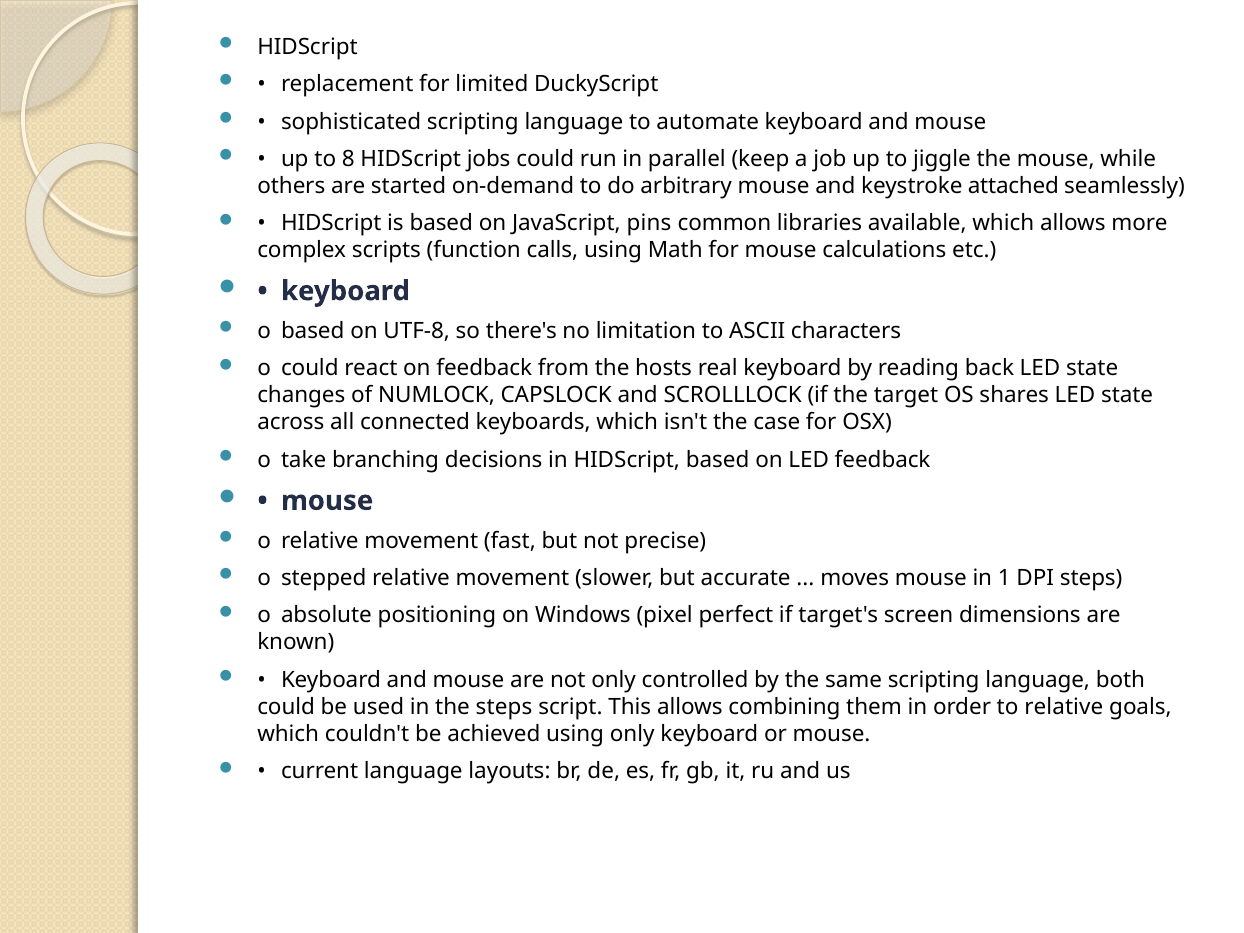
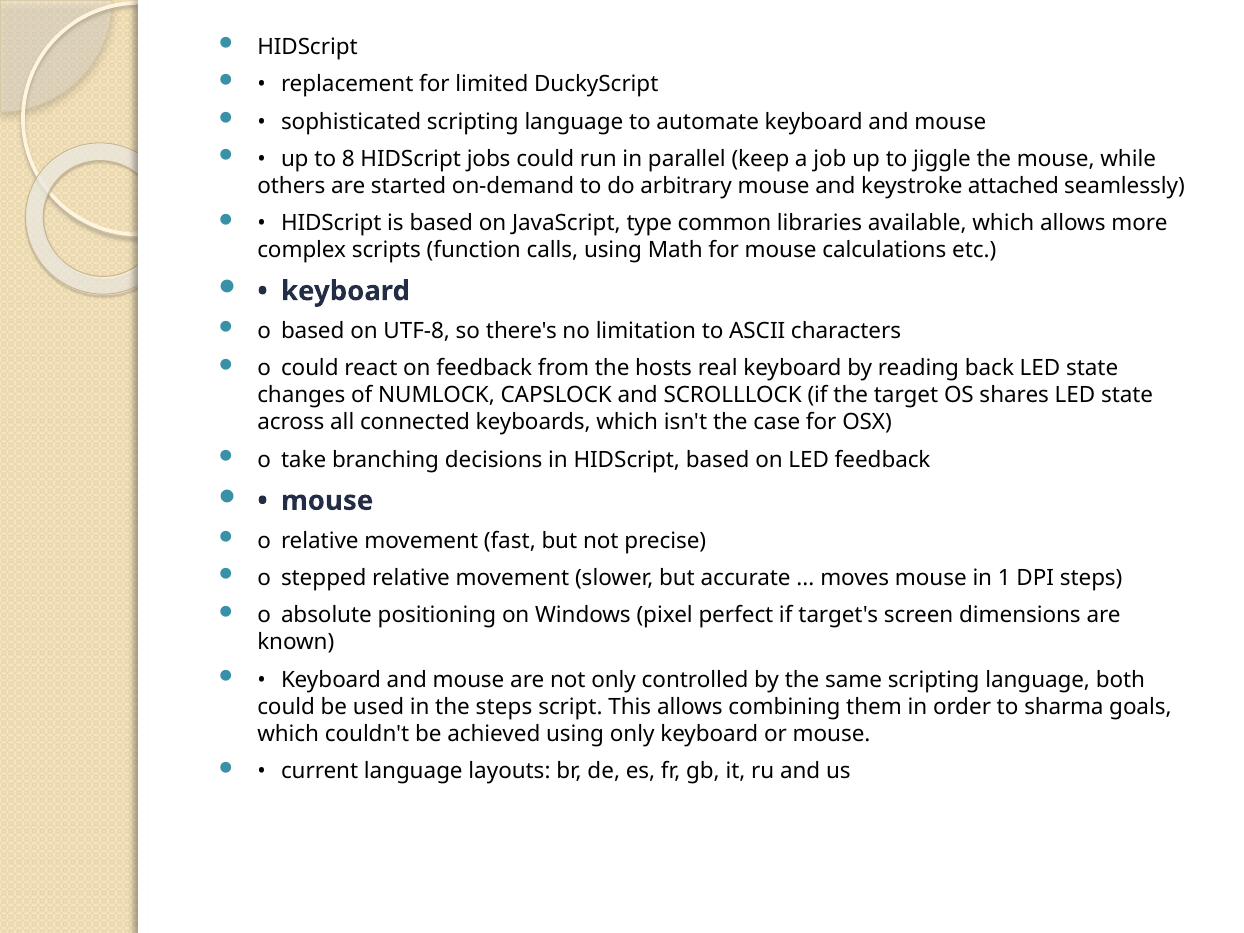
pins: pins -> type
to relative: relative -> sharma
